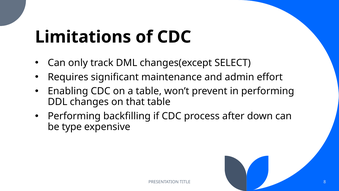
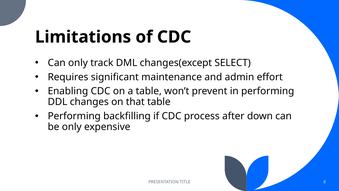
be type: type -> only
